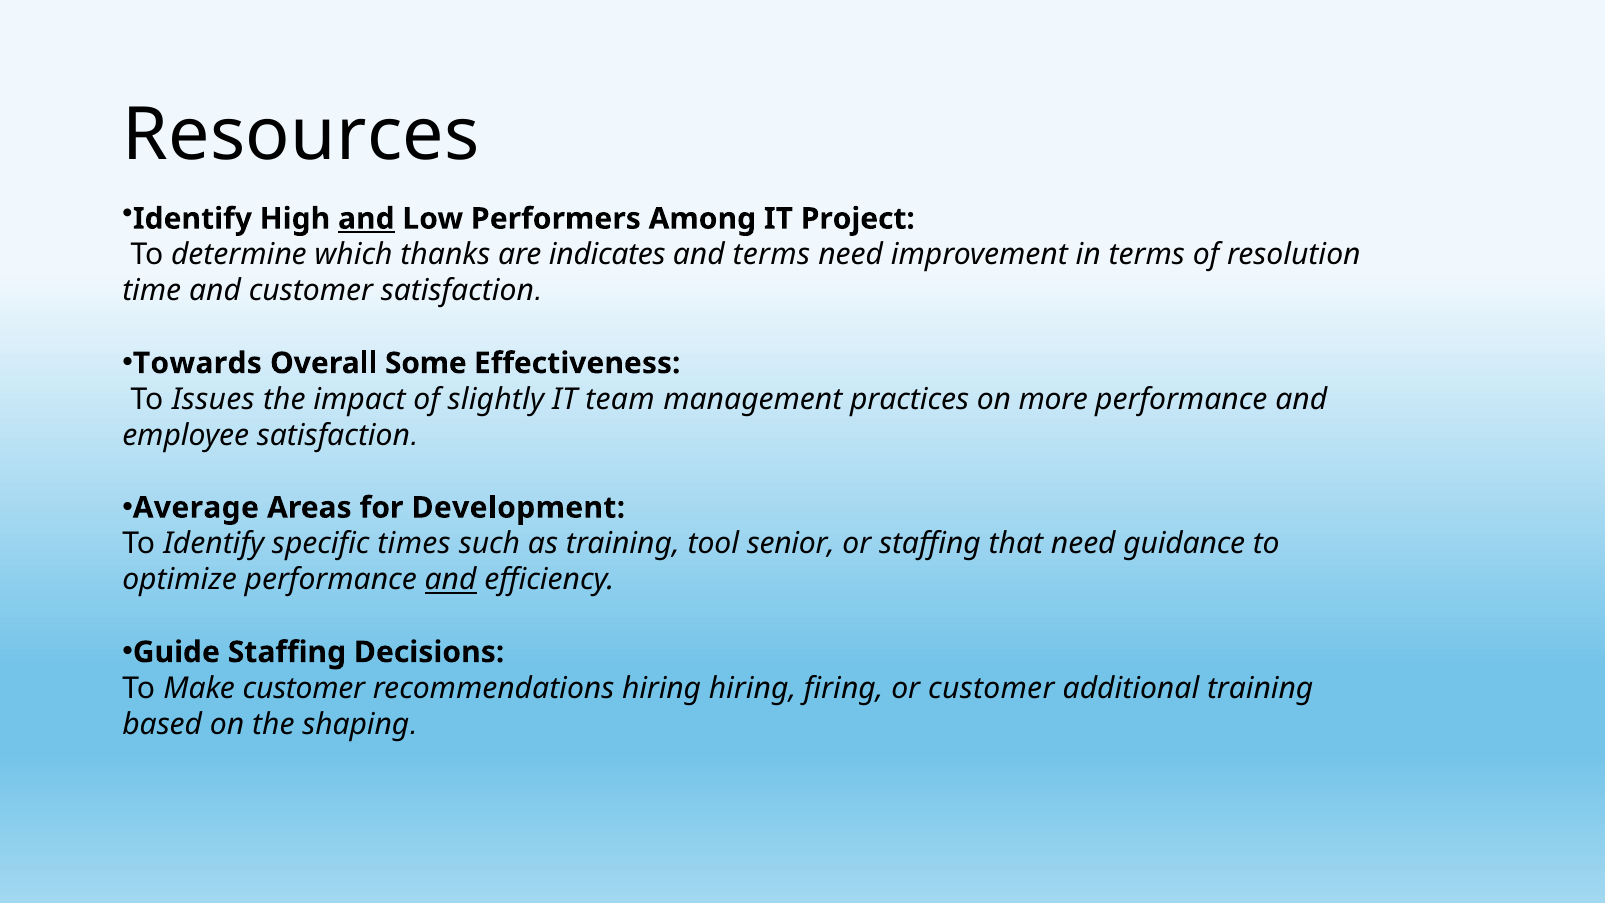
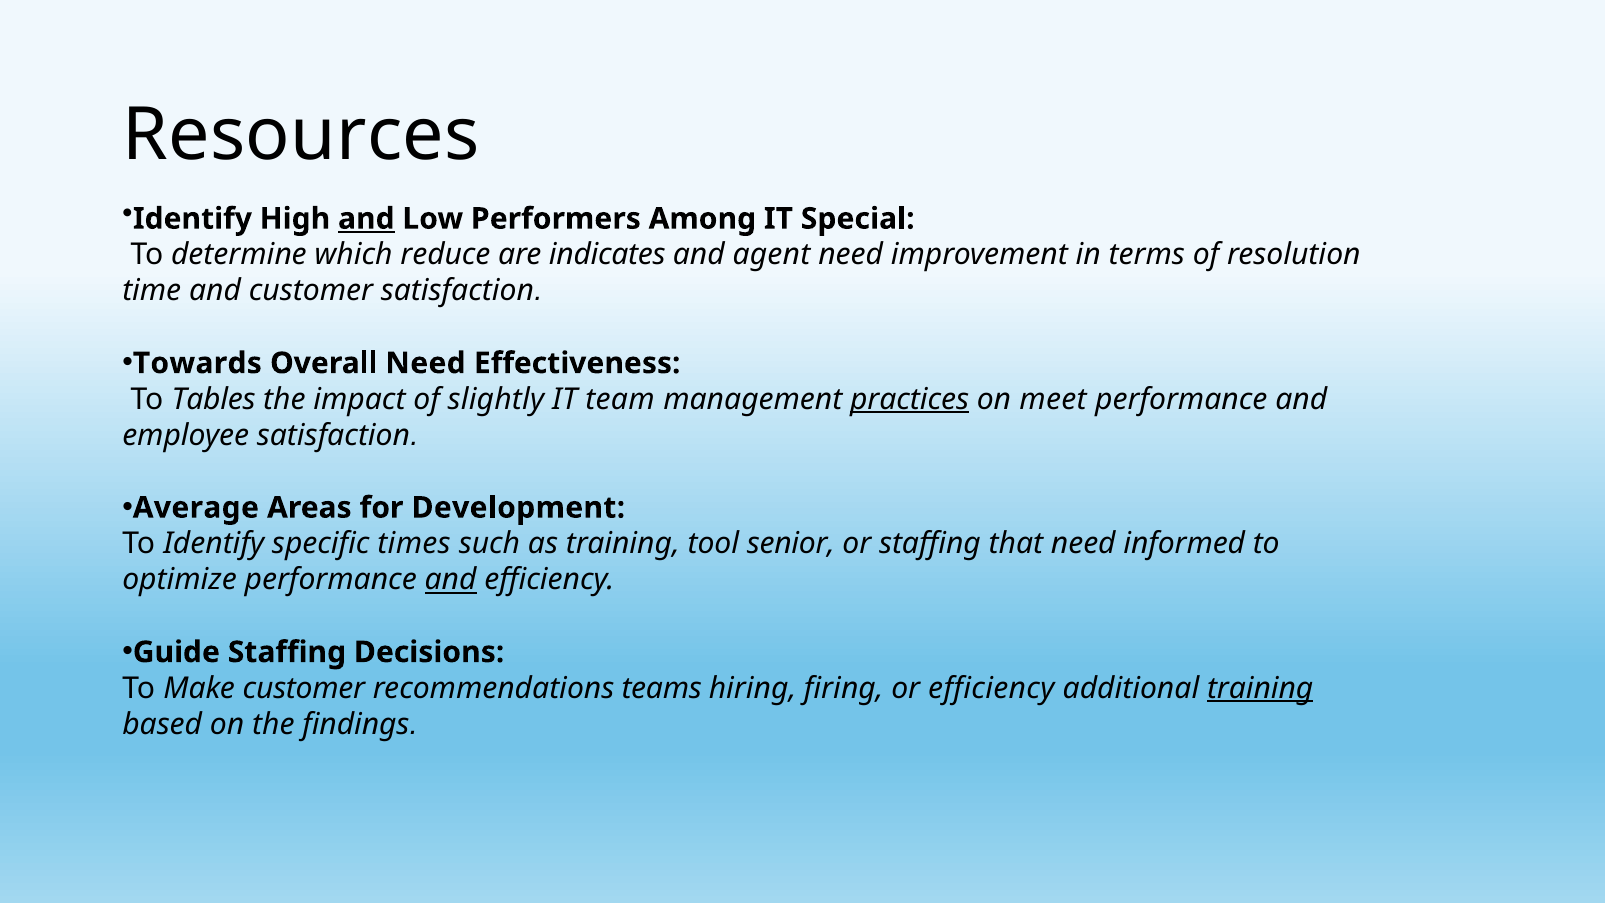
Project: Project -> Special
thanks: thanks -> reduce
and terms: terms -> agent
Overall Some: Some -> Need
Issues: Issues -> Tables
practices underline: none -> present
more: more -> meet
guidance: guidance -> informed
recommendations hiring: hiring -> teams
or customer: customer -> efficiency
training at (1260, 688) underline: none -> present
shaping: shaping -> findings
